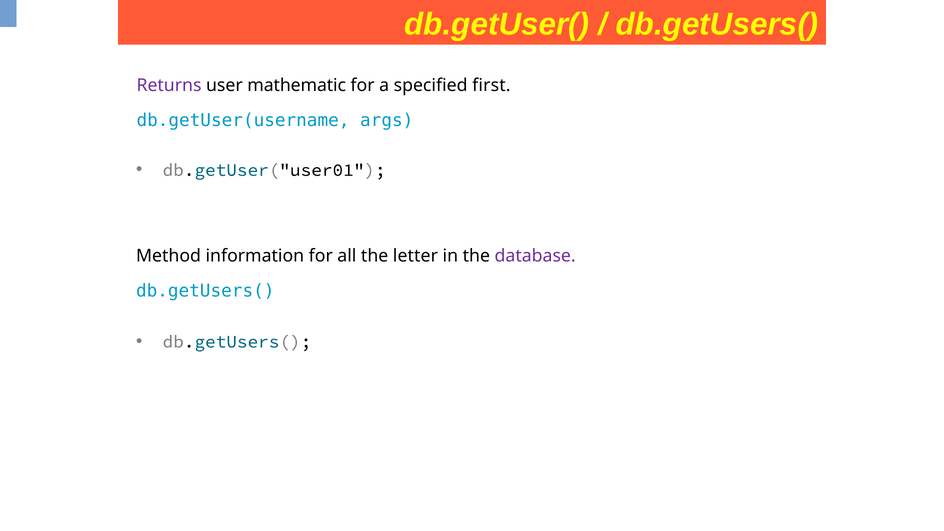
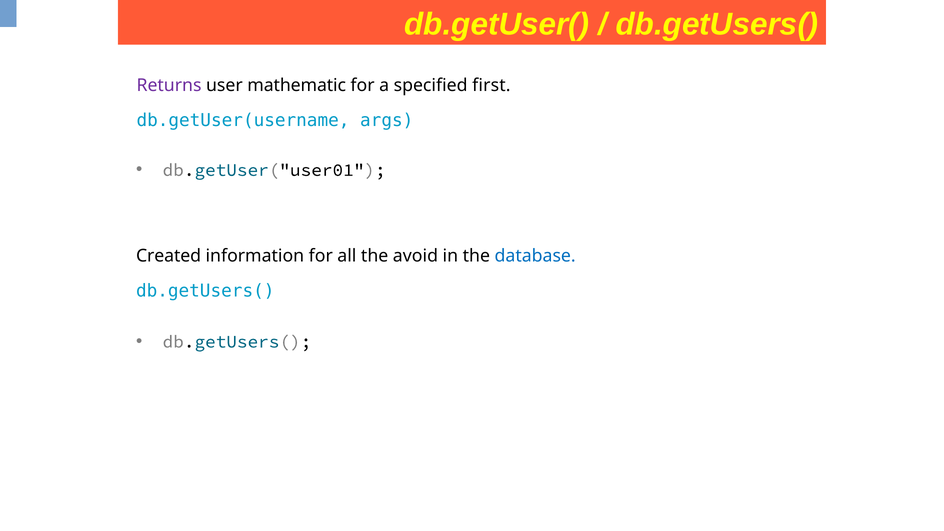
Method: Method -> Created
letter: letter -> avoid
database colour: purple -> blue
